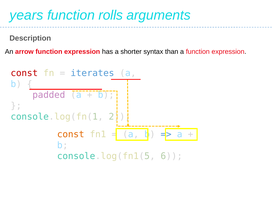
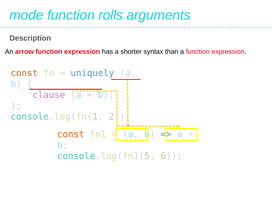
years: years -> mode
const at (24, 73) colour: red -> orange
iterates: iterates -> uniquely
padded: padded -> clause
